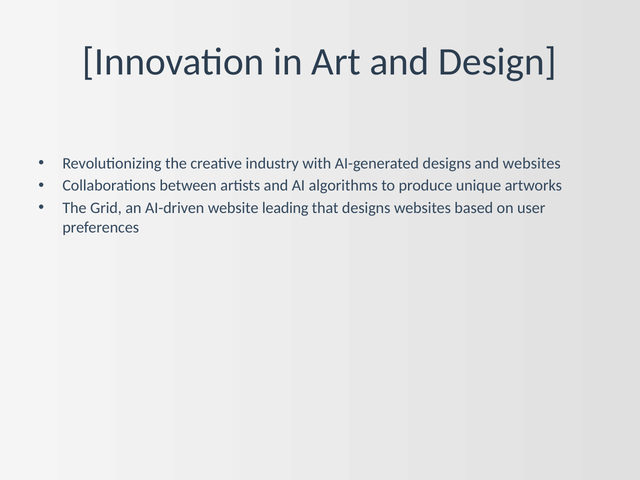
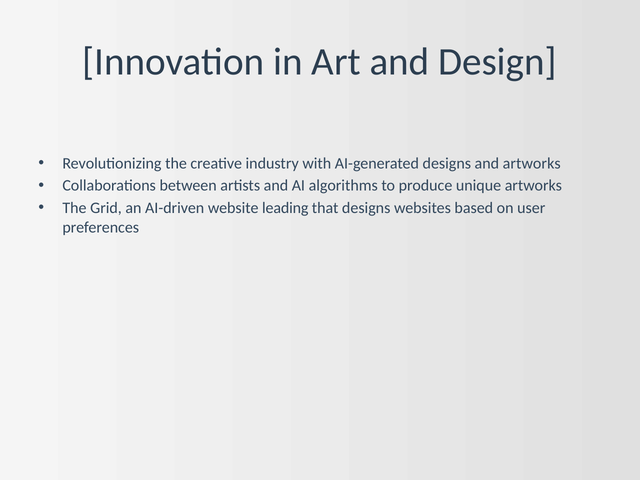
and websites: websites -> artworks
